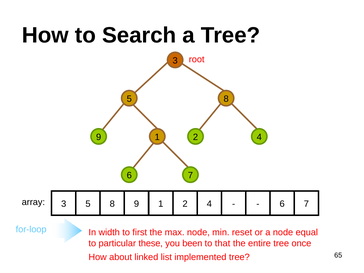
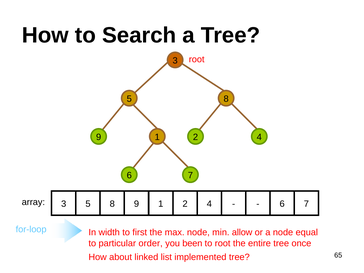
reset: reset -> allow
these: these -> order
to that: that -> root
